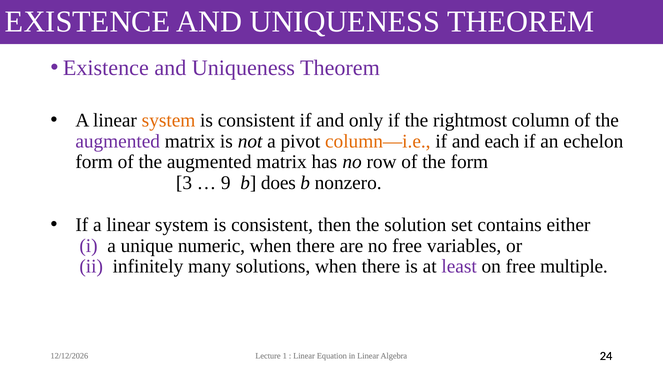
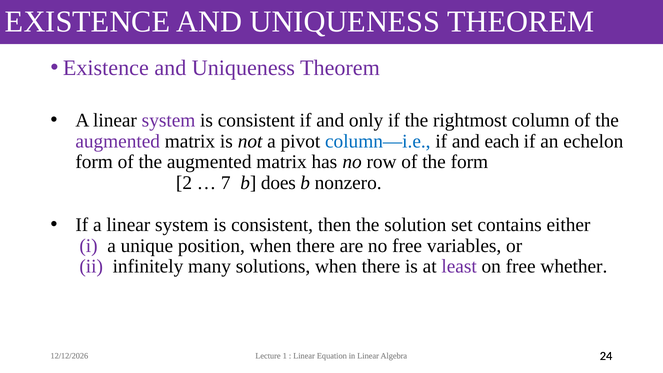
system at (169, 120) colour: orange -> purple
column—i.e colour: orange -> blue
3: 3 -> 2
9: 9 -> 7
numeric: numeric -> position
multiple: multiple -> whether
